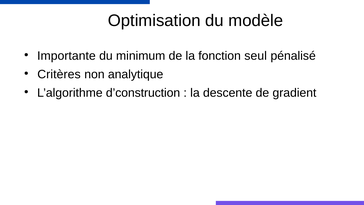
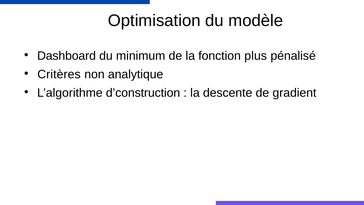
Importante: Importante -> Dashboard
seul: seul -> plus
